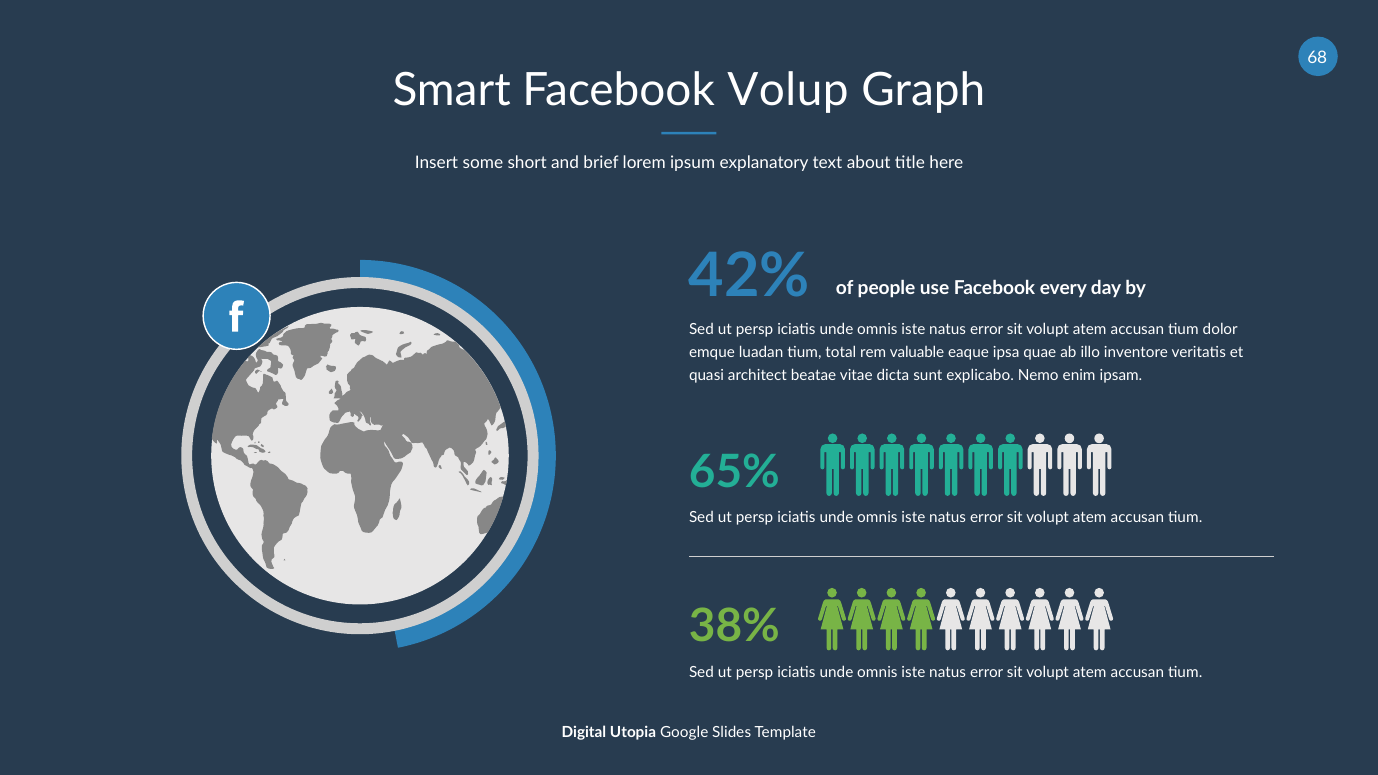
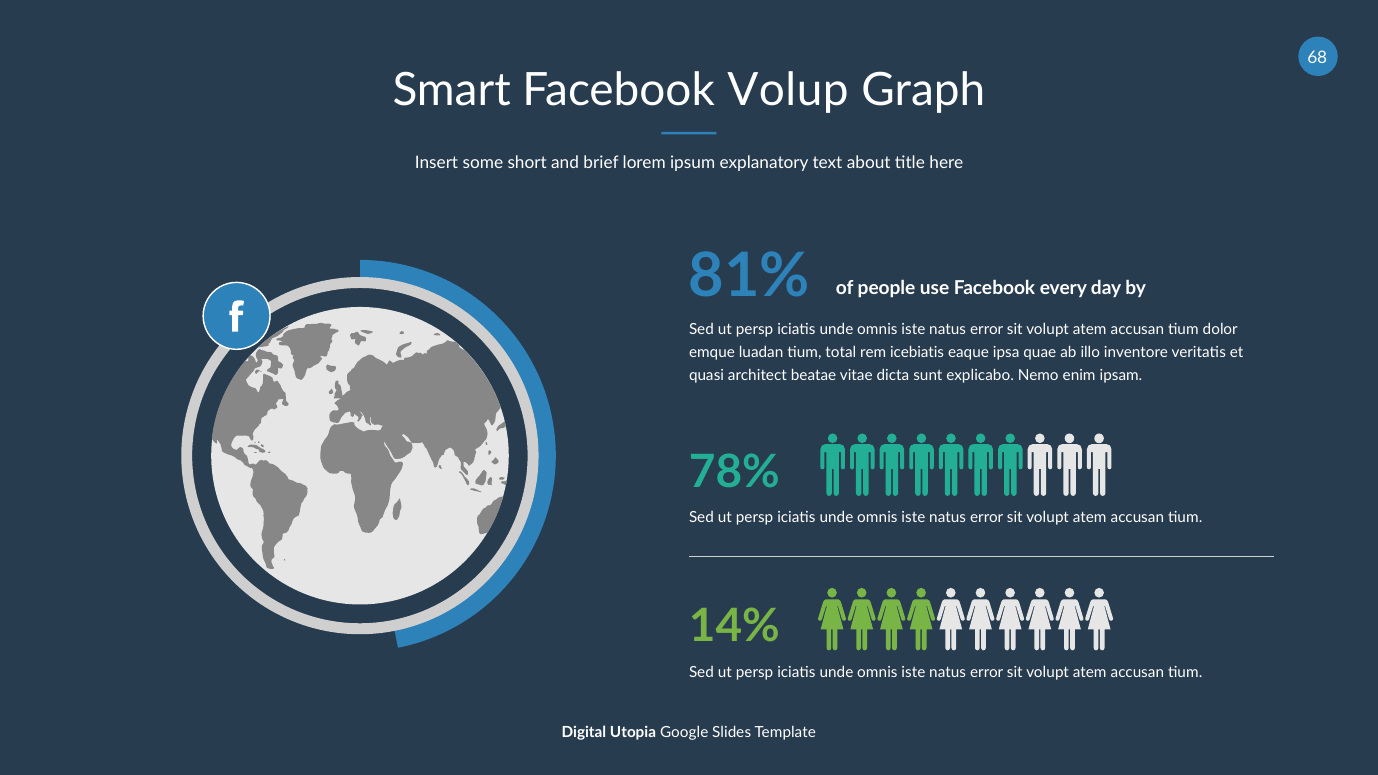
42%: 42% -> 81%
valuable: valuable -> icebiatis
65%: 65% -> 78%
38%: 38% -> 14%
